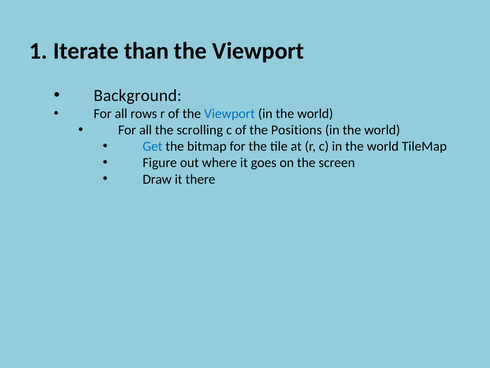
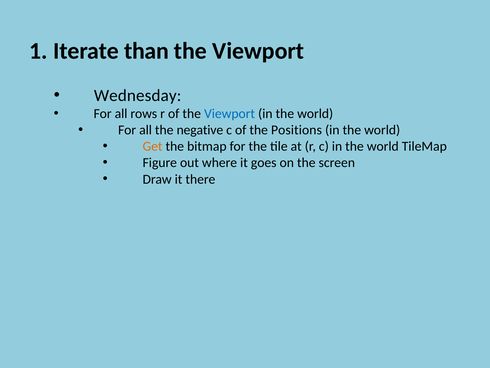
Background: Background -> Wednesday
scrolling: scrolling -> negative
Get colour: blue -> orange
